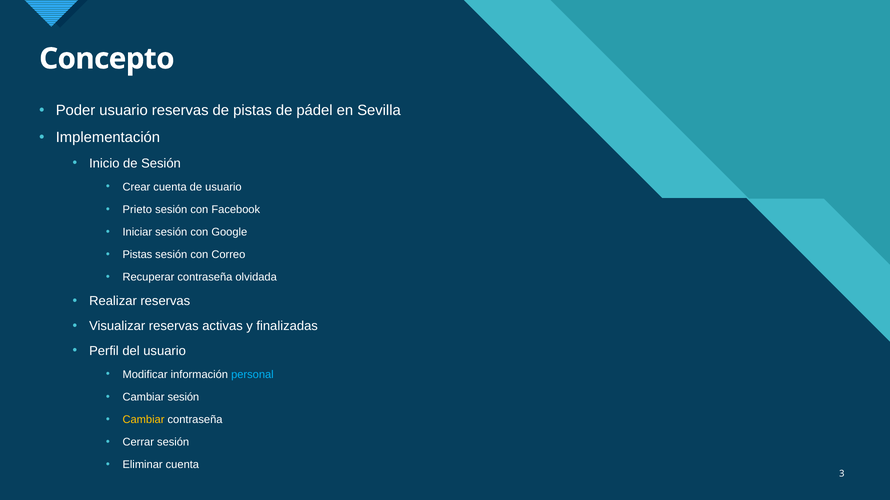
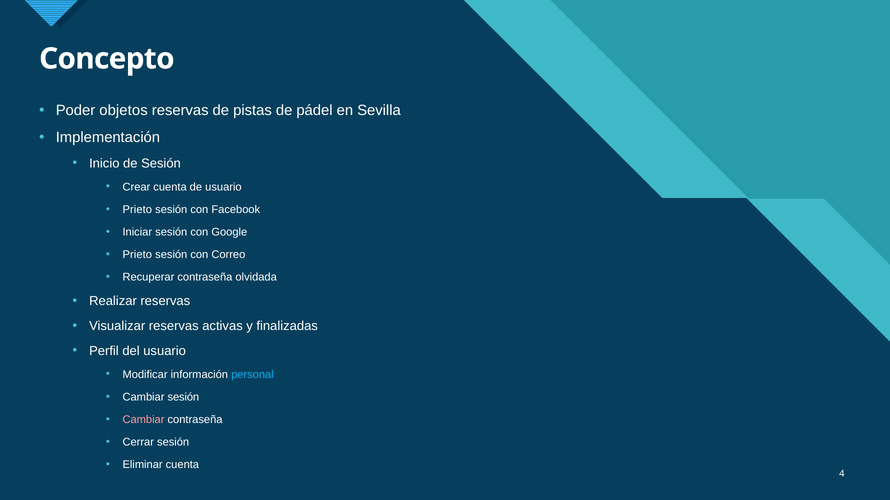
Poder usuario: usuario -> objetos
Pistas at (137, 255): Pistas -> Prieto
Cambiar at (144, 420) colour: yellow -> pink
3: 3 -> 4
